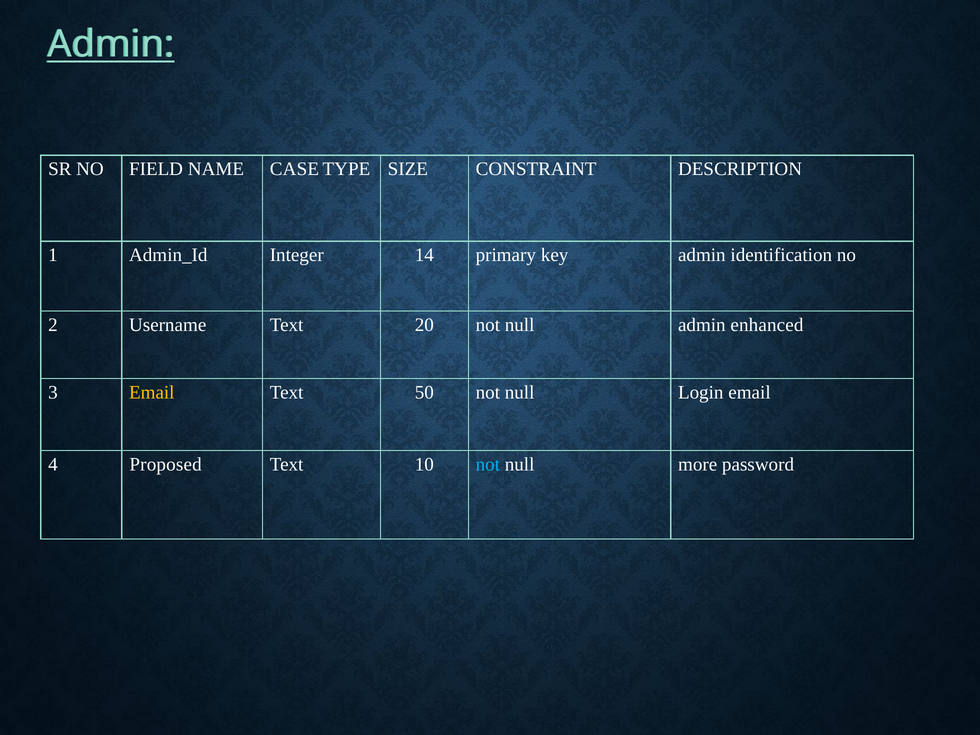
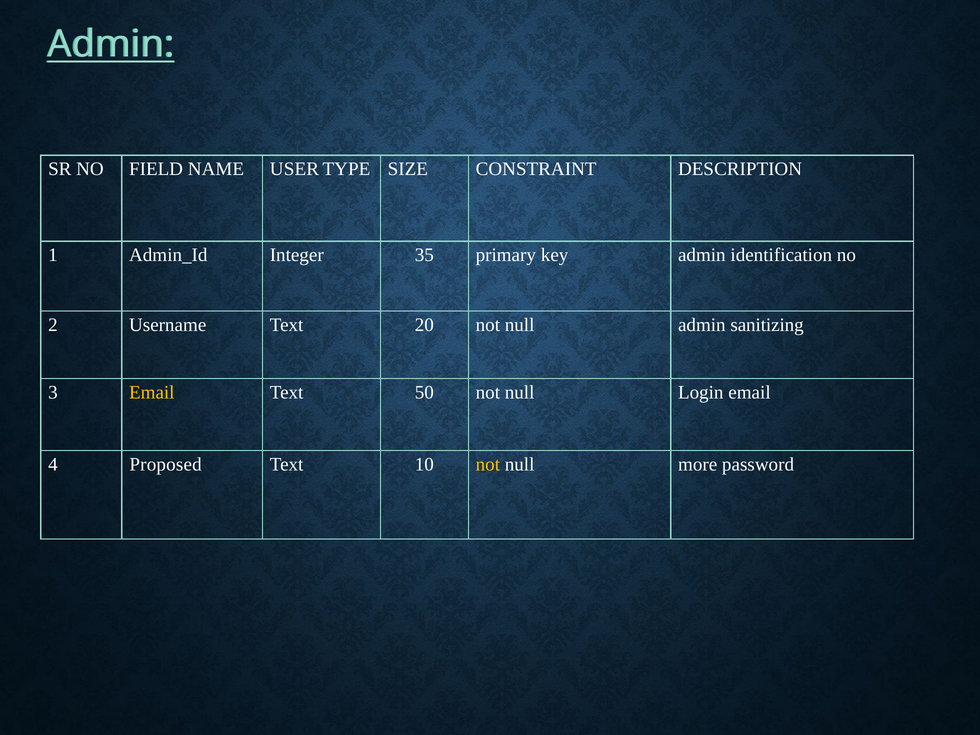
CASE: CASE -> USER
14: 14 -> 35
enhanced: enhanced -> sanitizing
not at (488, 464) colour: light blue -> yellow
